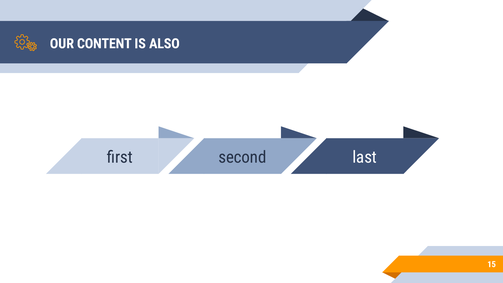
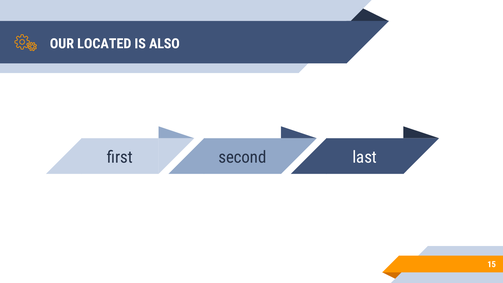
CONTENT: CONTENT -> LOCATED
